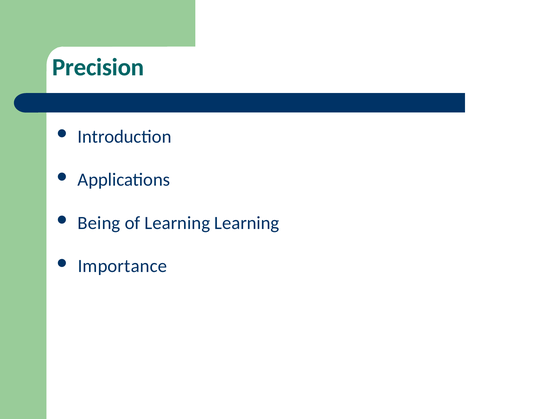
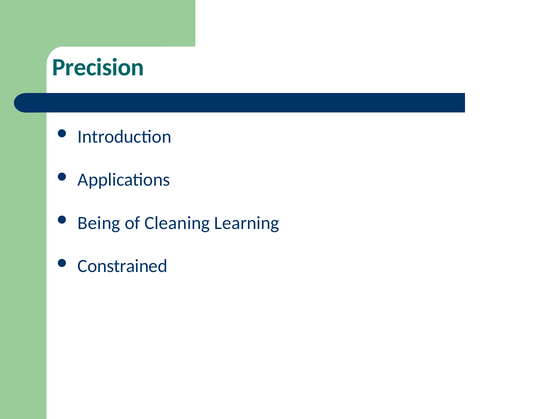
of Learning: Learning -> Cleaning
Importance: Importance -> Constrained
